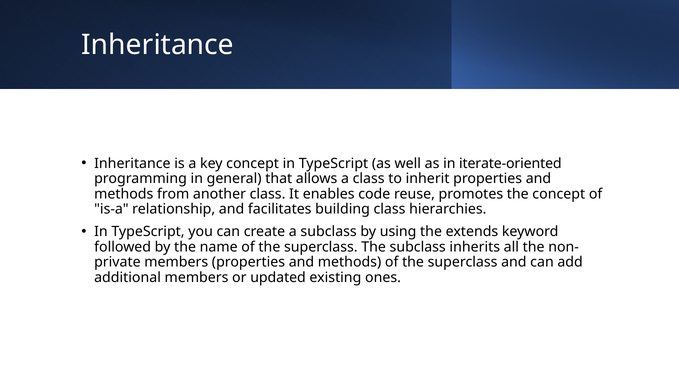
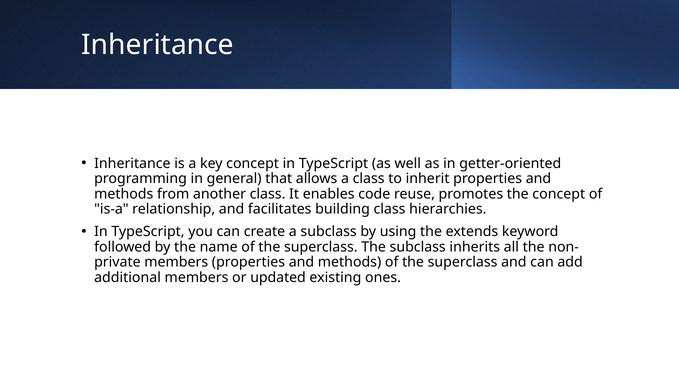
iterate-oriented: iterate-oriented -> getter-oriented
